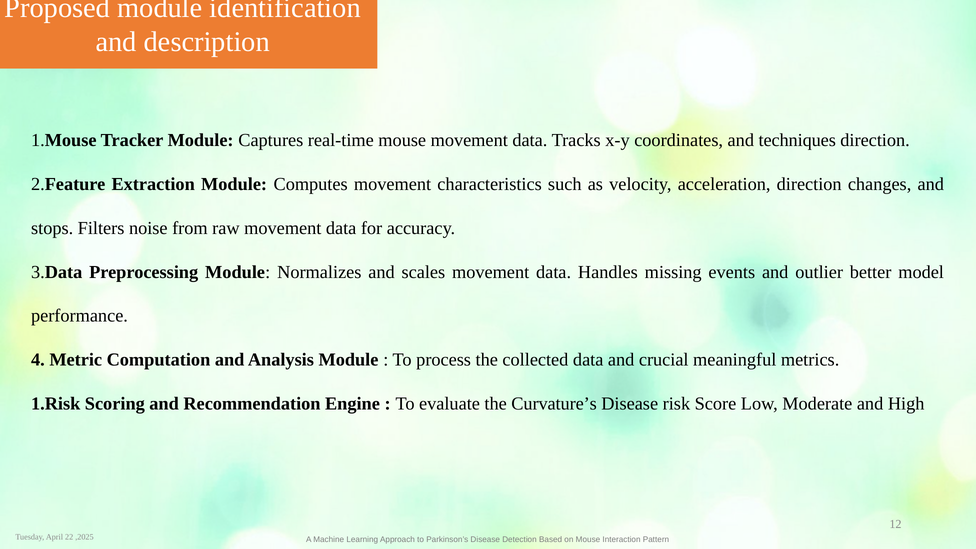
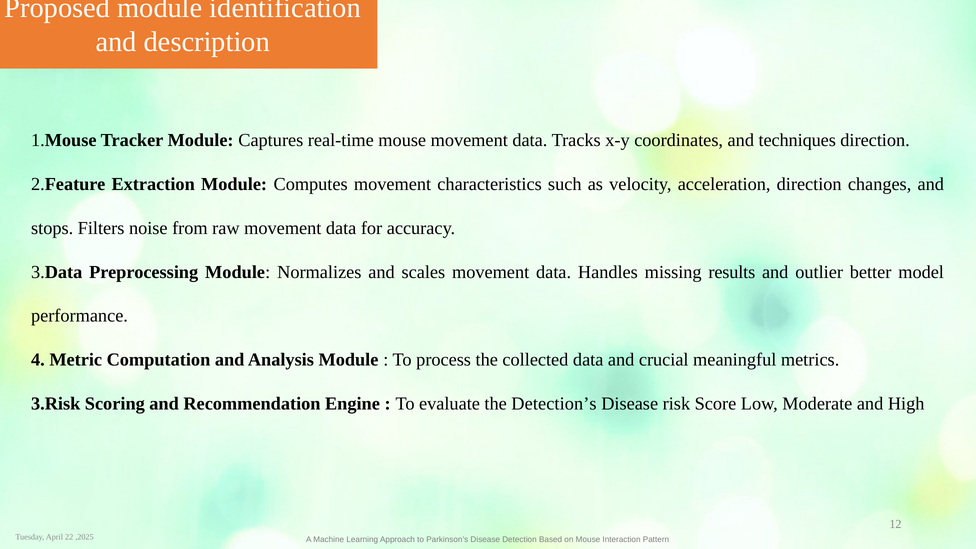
events: events -> results
1.Risk: 1.Risk -> 3.Risk
Curvature’s: Curvature’s -> Detection’s
